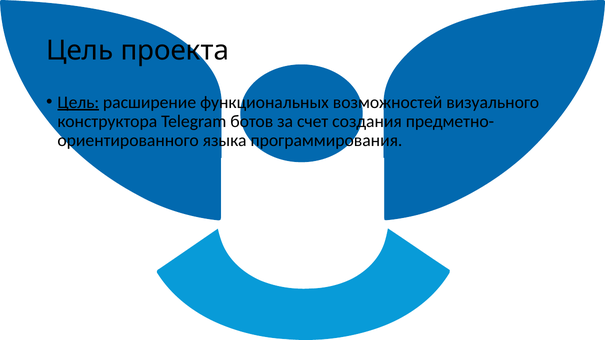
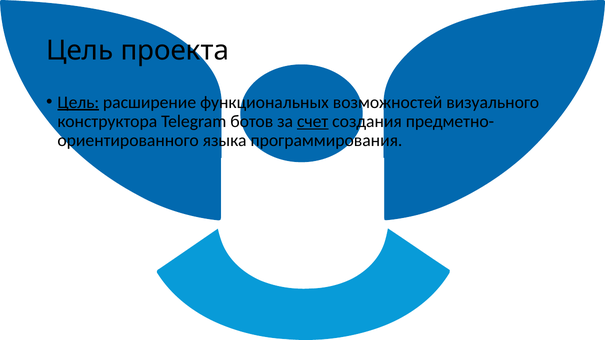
счет underline: none -> present
